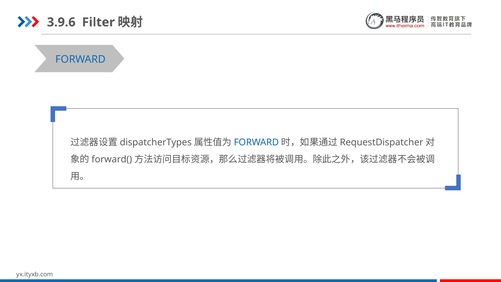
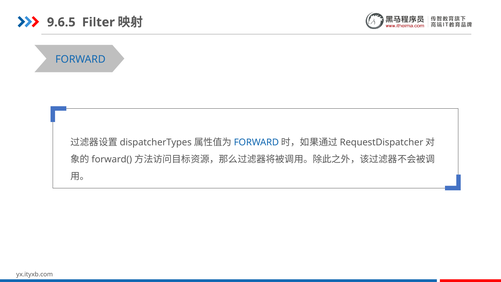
3.9.6: 3.9.6 -> 9.6.5
